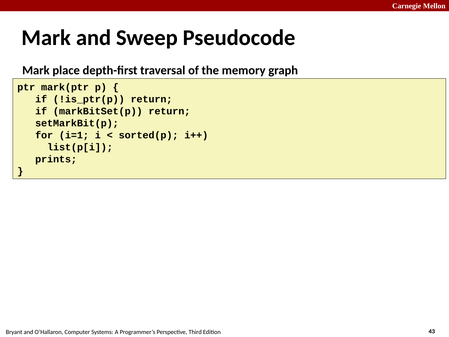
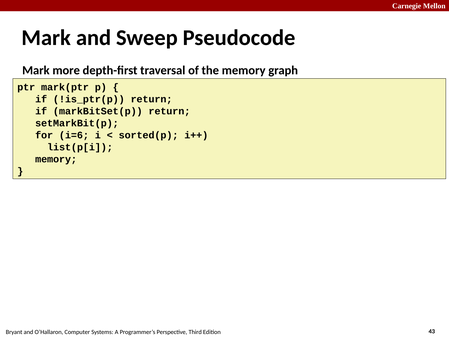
place: place -> more
i=1: i=1 -> i=6
prints at (56, 159): prints -> memory
